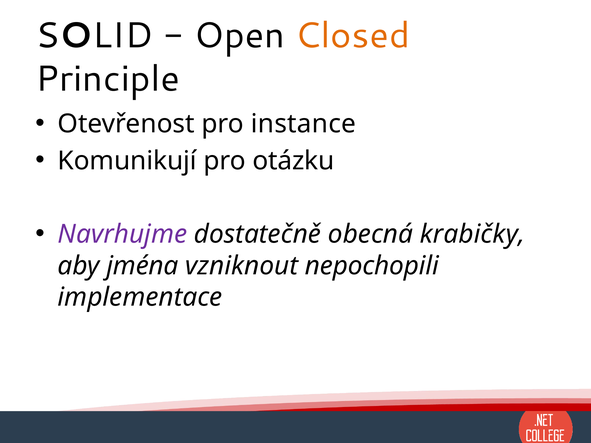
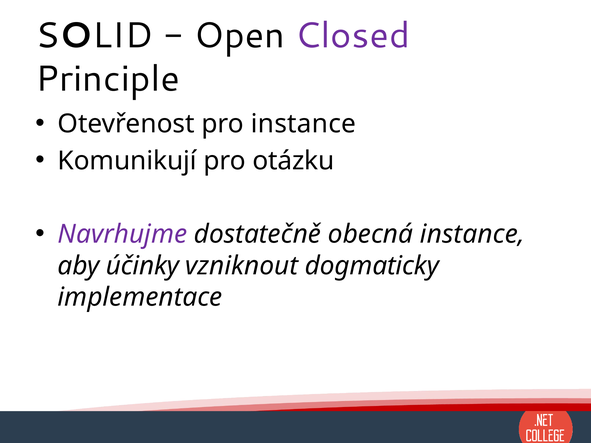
Closed colour: orange -> purple
obecná krabičky: krabičky -> instance
jména: jména -> účinky
nepochopili: nepochopili -> dogmaticky
